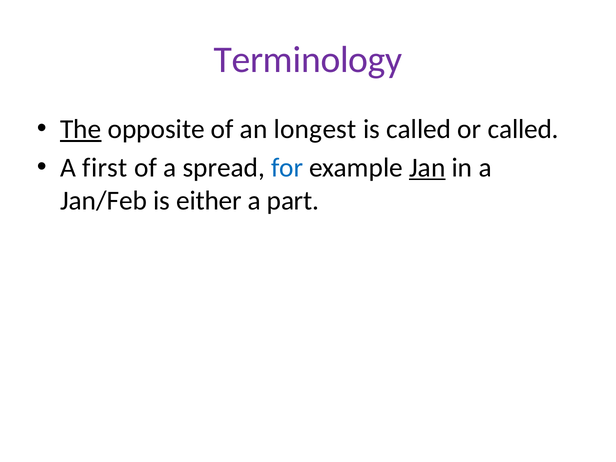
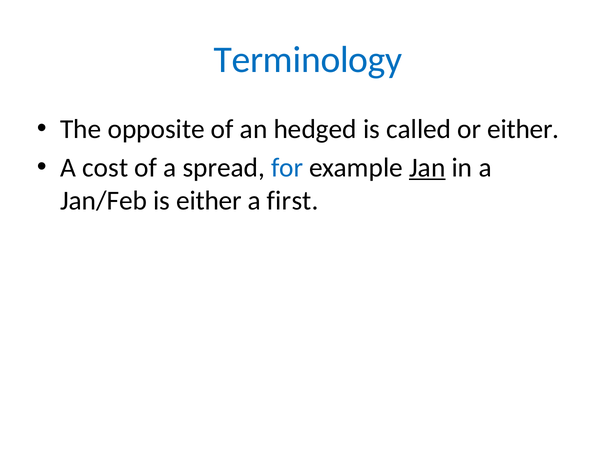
Terminology colour: purple -> blue
The underline: present -> none
longest: longest -> hedged
or called: called -> either
first: first -> cost
part: part -> first
